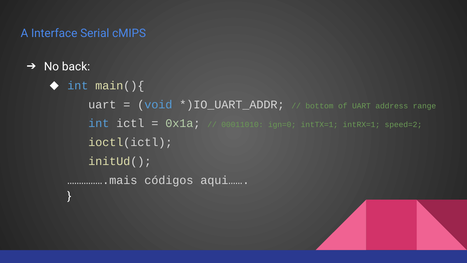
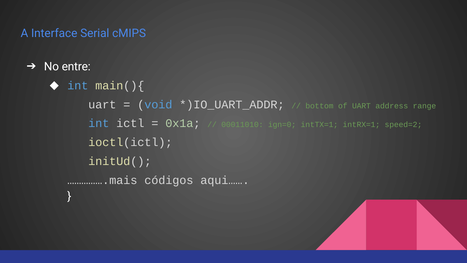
back: back -> entre
